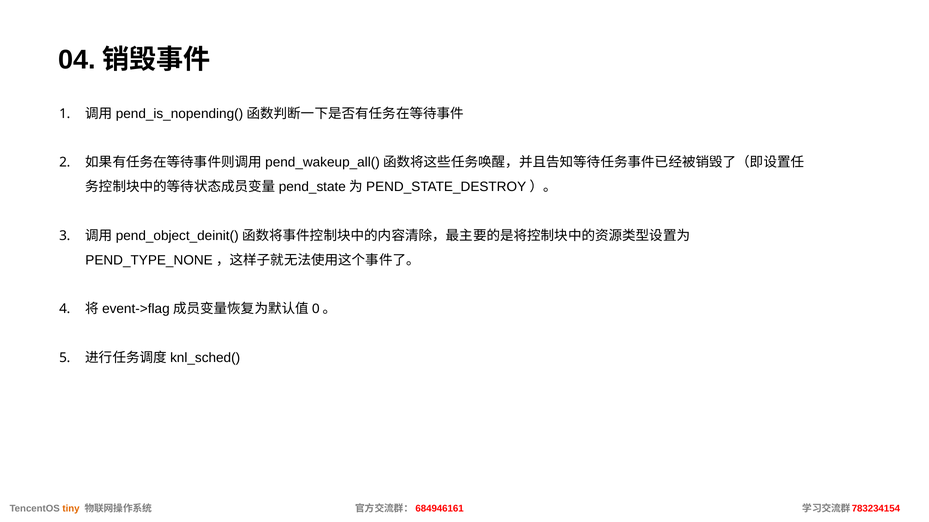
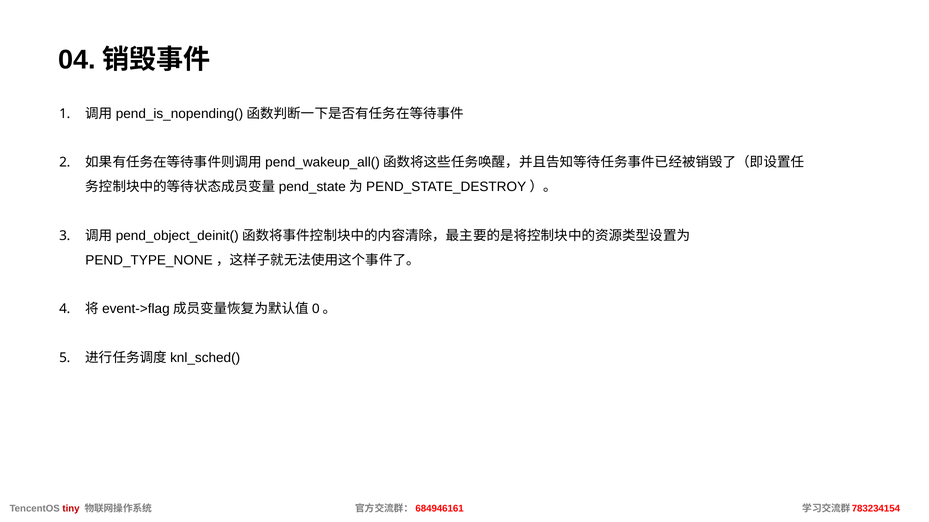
tiny colour: orange -> red
